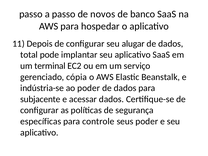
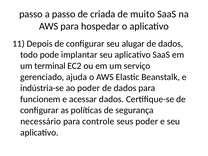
novos: novos -> criada
banco: banco -> muito
total: total -> todo
cópia: cópia -> ajuda
subjacente: subjacente -> funcionem
específicas: específicas -> necessário
